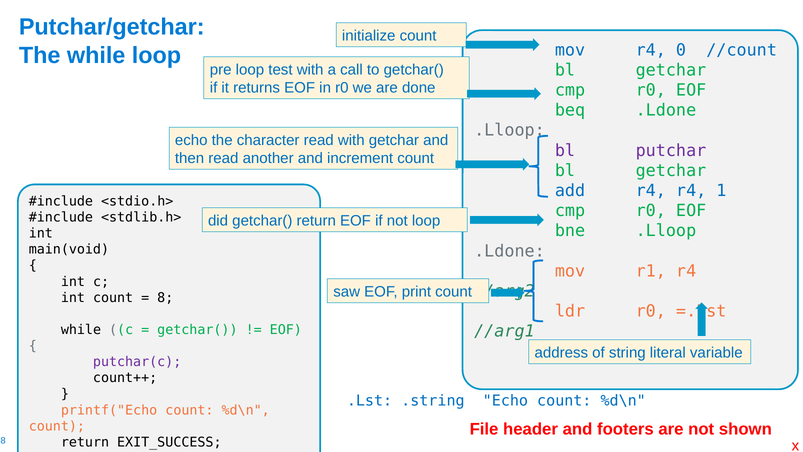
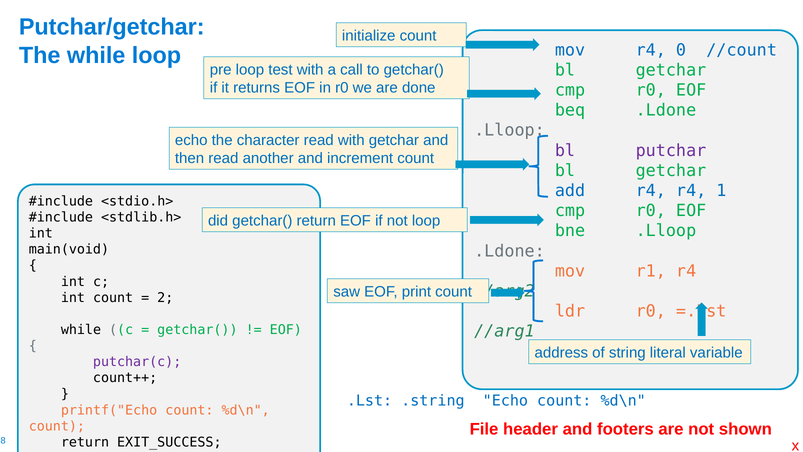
8: 8 -> 2
